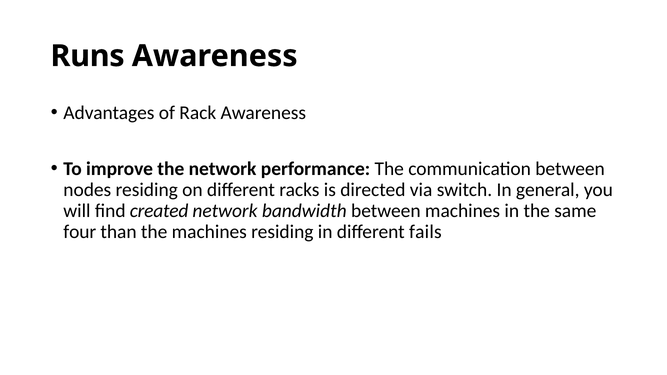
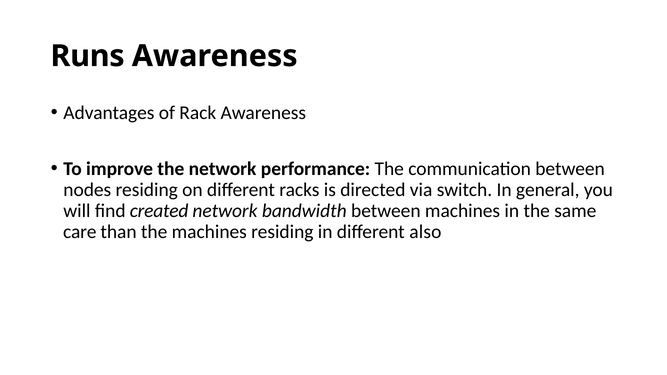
four: four -> care
fails: fails -> also
